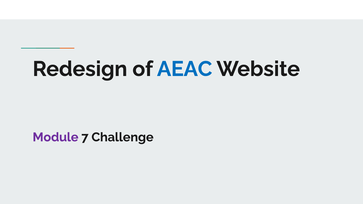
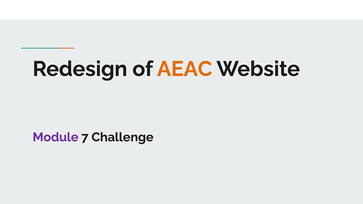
AEAC colour: blue -> orange
